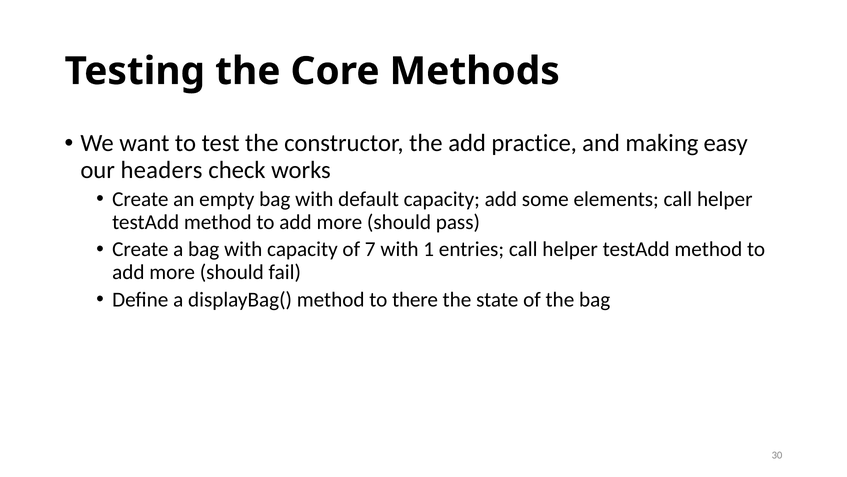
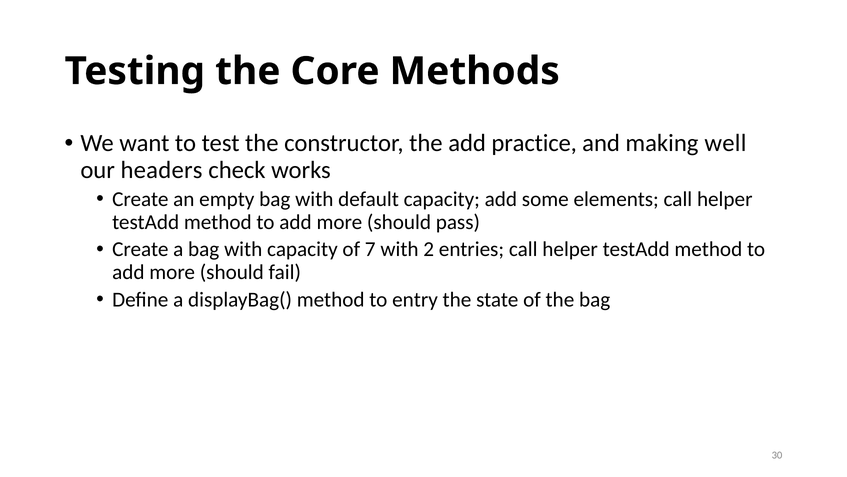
easy: easy -> well
1: 1 -> 2
there: there -> entry
